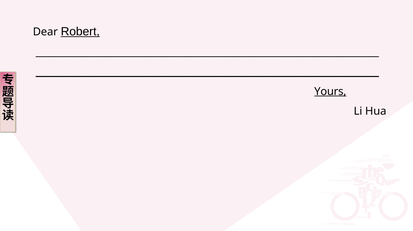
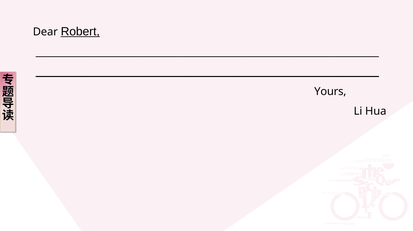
Yours underline: present -> none
